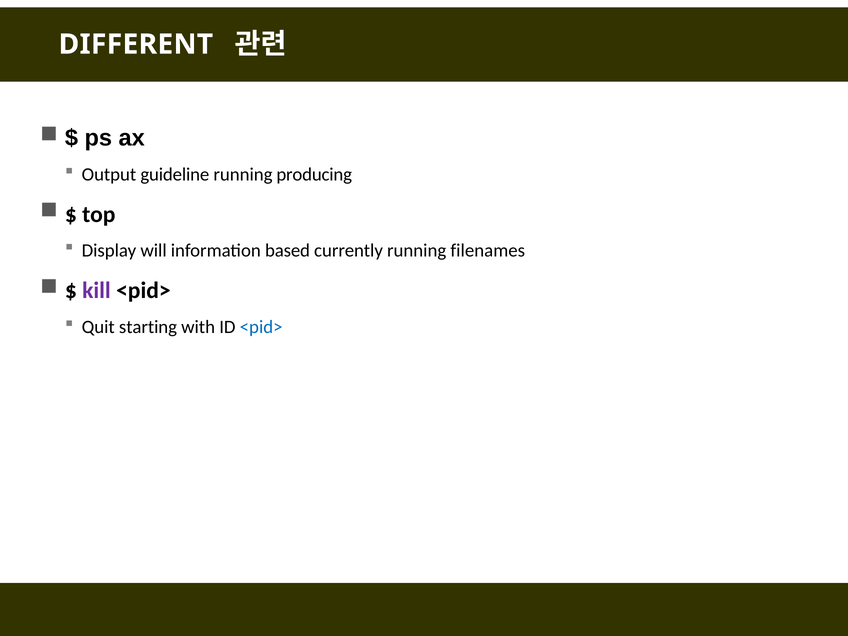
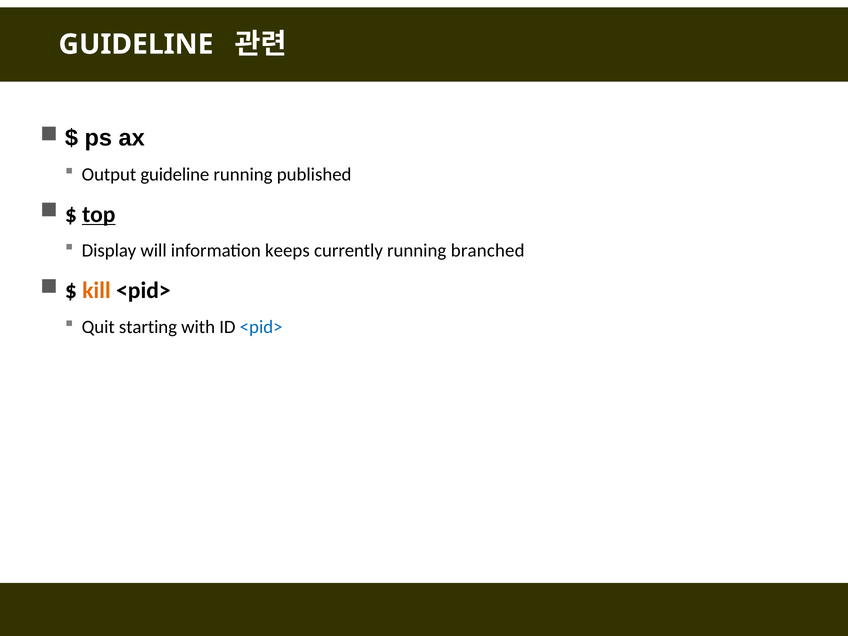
DIFFERENT at (136, 44): DIFFERENT -> GUIDELINE
producing: producing -> published
top underline: none -> present
based: based -> keeps
filenames: filenames -> branched
kill colour: purple -> orange
